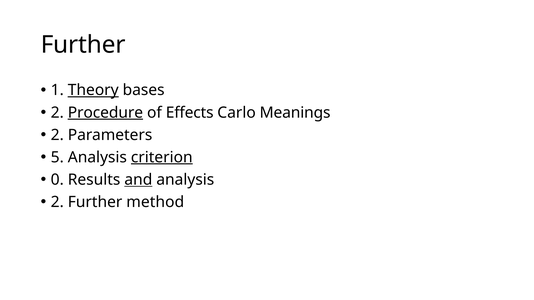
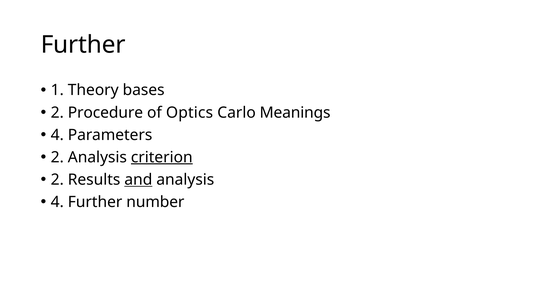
Theory underline: present -> none
Procedure underline: present -> none
Effects: Effects -> Optics
2 at (57, 135): 2 -> 4
5 at (57, 157): 5 -> 2
0 at (57, 180): 0 -> 2
2 at (57, 202): 2 -> 4
method: method -> number
